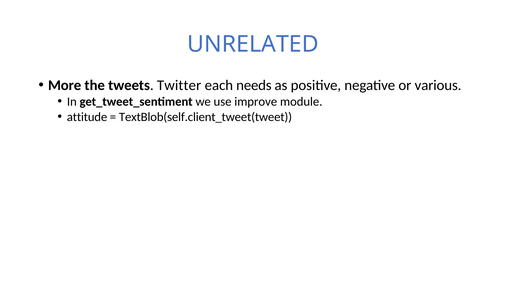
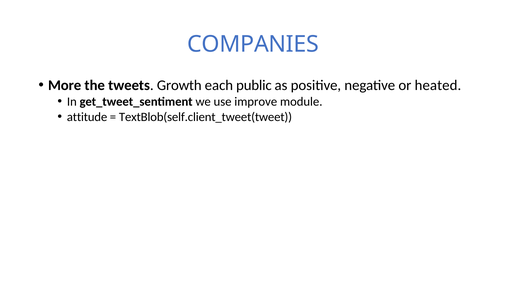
UNRELATED: UNRELATED -> COMPANIES
Twitter: Twitter -> Growth
needs: needs -> public
various: various -> heated
